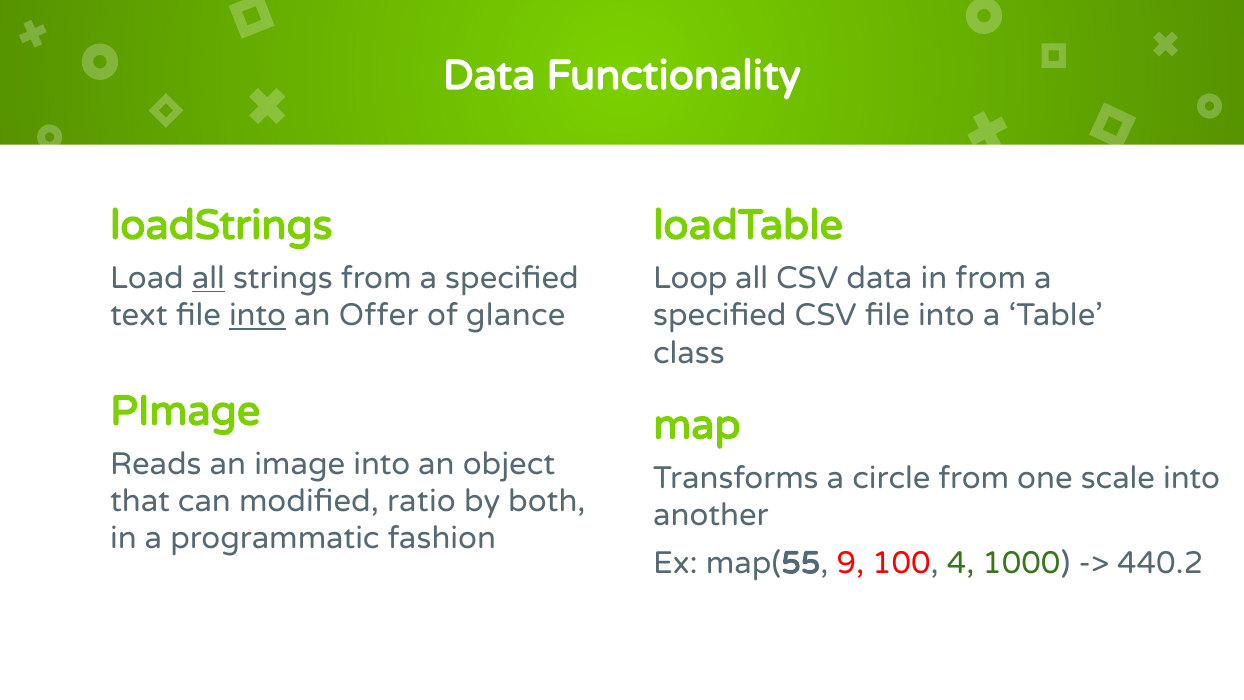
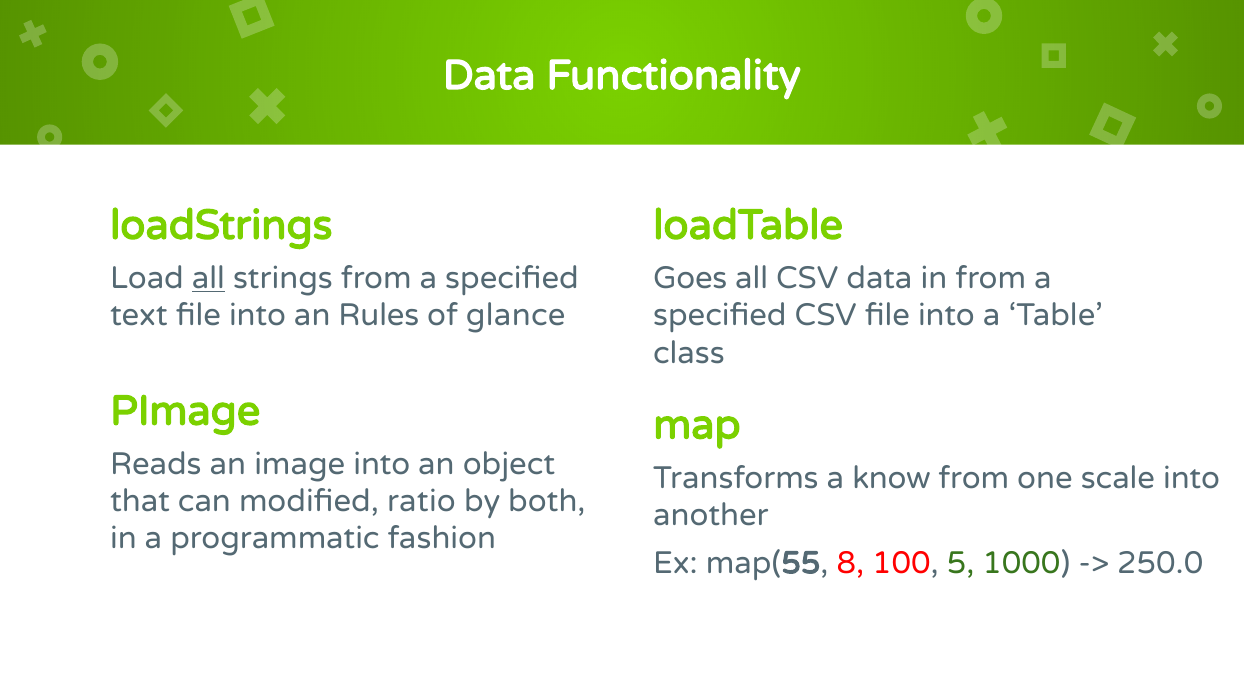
Loop: Loop -> Goes
into at (258, 315) underline: present -> none
Offer: Offer -> Rules
circle: circle -> know
9: 9 -> 8
4: 4 -> 5
440.2: 440.2 -> 250.0
